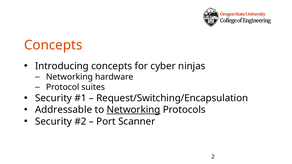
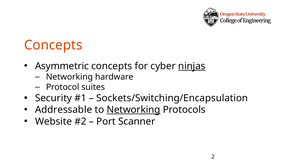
Introducing: Introducing -> Asymmetric
ninjas underline: none -> present
Request/Switching/Encapsulation: Request/Switching/Encapsulation -> Sockets/Switching/Encapsulation
Security at (53, 122): Security -> Website
